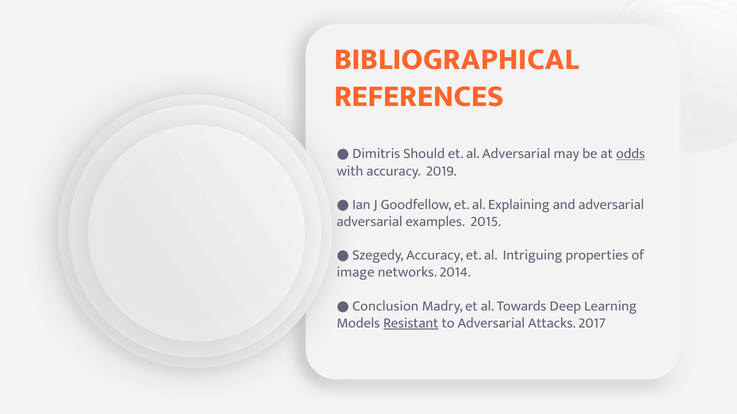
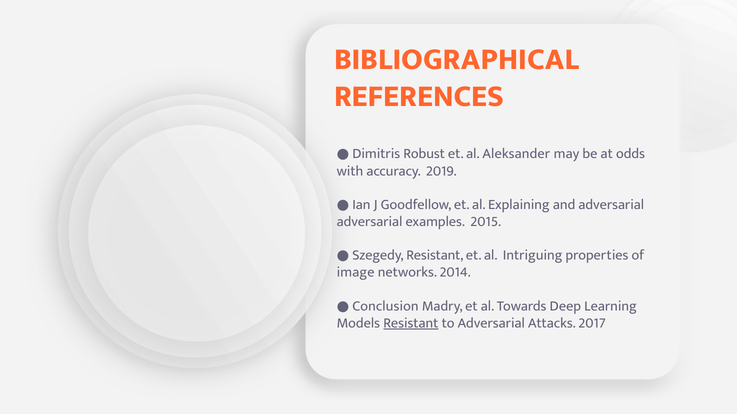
Should: Should -> Robust
al Adversarial: Adversarial -> Aleksander
odds underline: present -> none
Szegedy Accuracy: Accuracy -> Resistant
